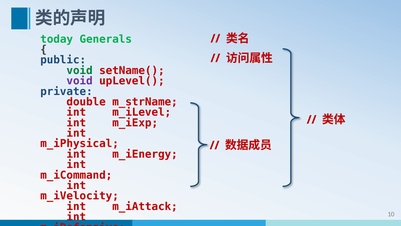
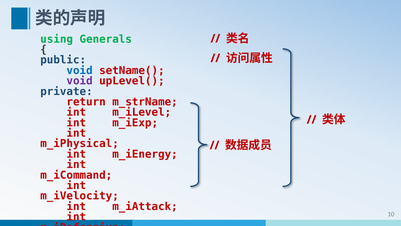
today: today -> using
void at (80, 70) colour: green -> blue
double: double -> return
